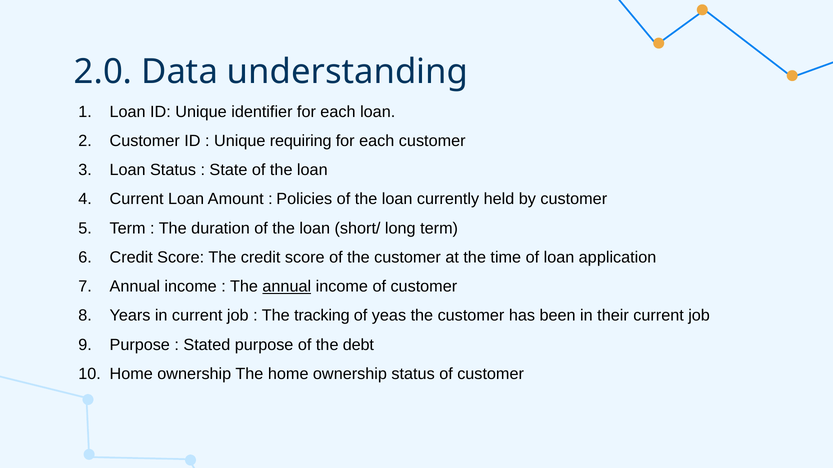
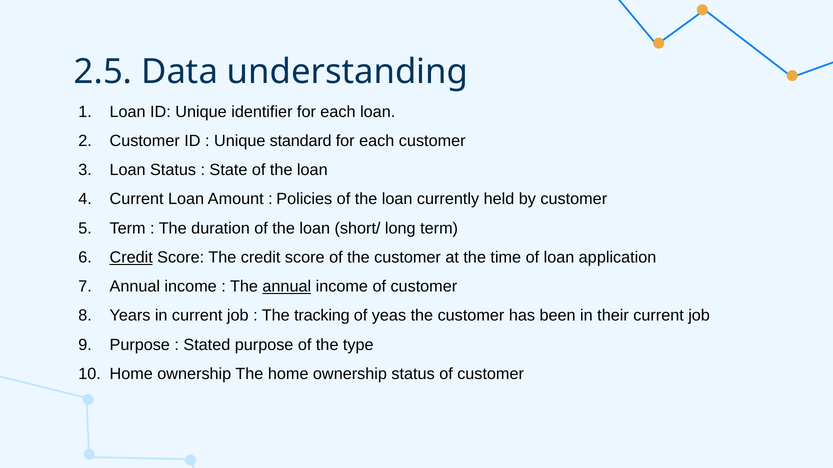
2.0: 2.0 -> 2.5
requiring: requiring -> standard
Credit at (131, 258) underline: none -> present
debt: debt -> type
